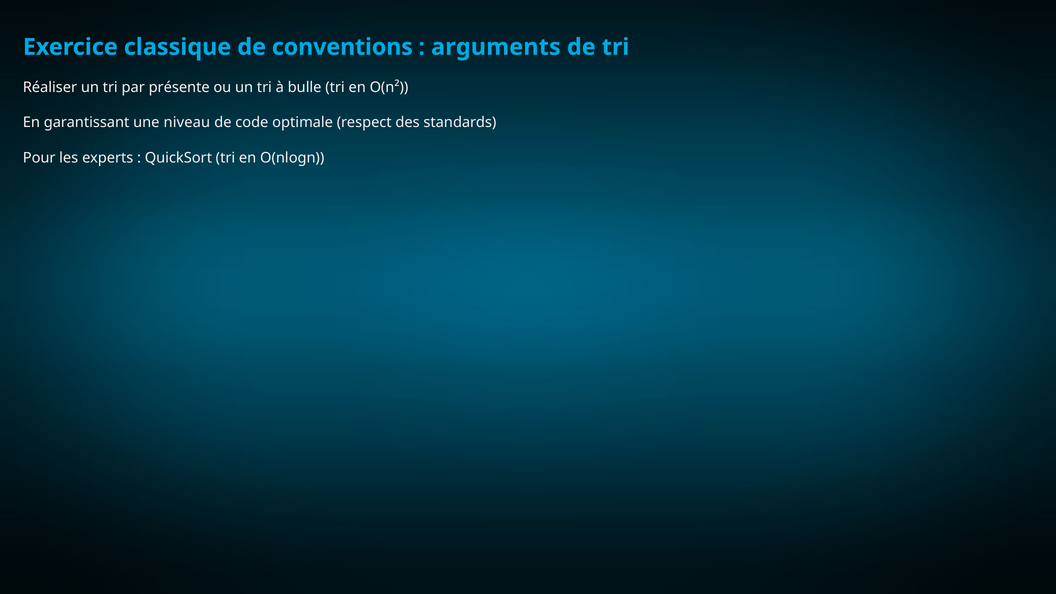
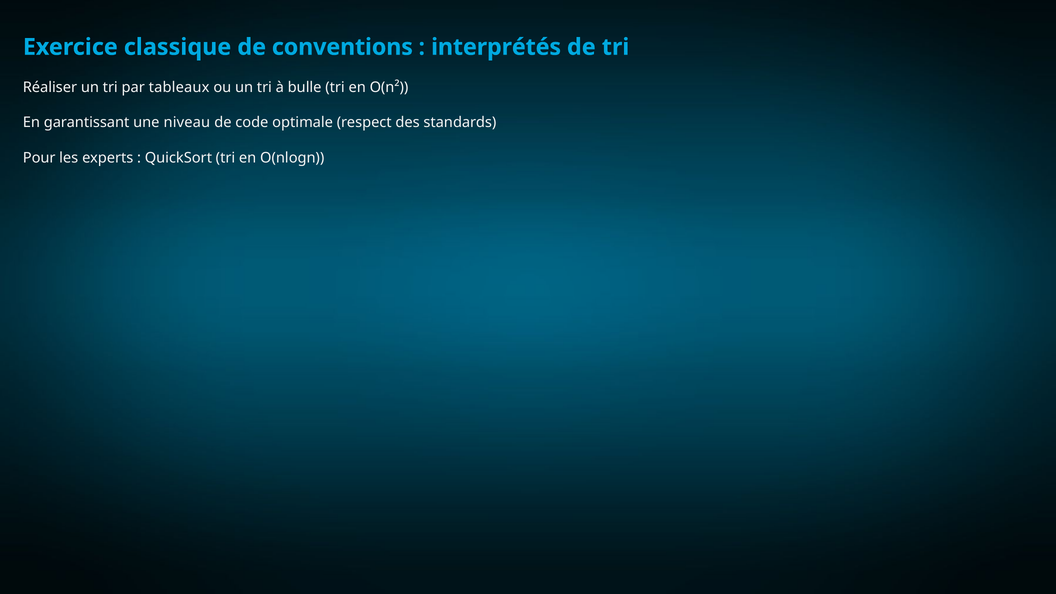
arguments: arguments -> interprétés
présente: présente -> tableaux
